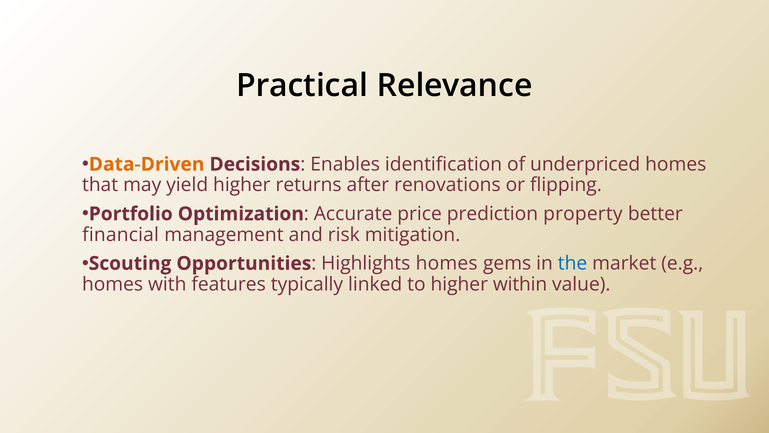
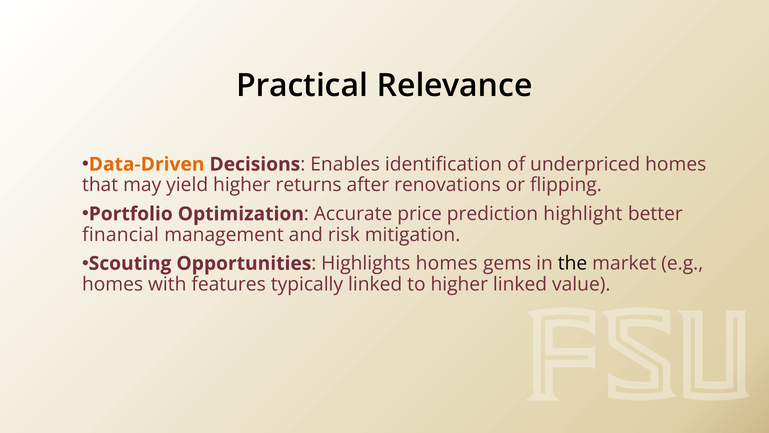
property: property -> highlight
the colour: blue -> black
higher within: within -> linked
